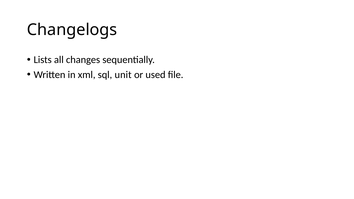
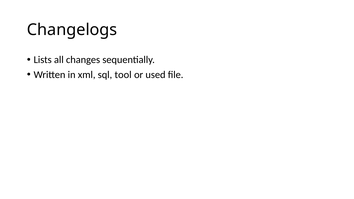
unit: unit -> tool
